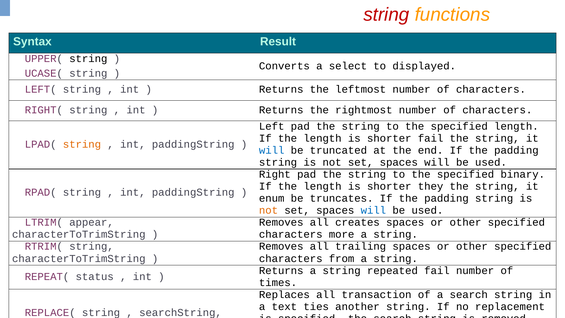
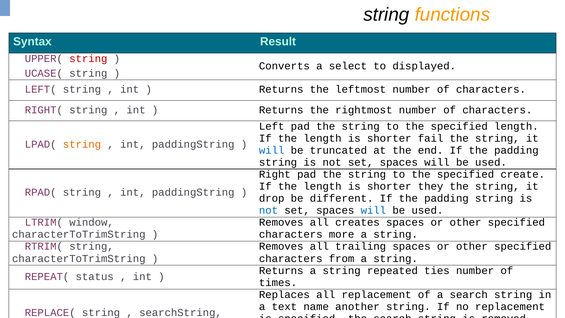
string at (386, 15) colour: red -> black
string at (88, 59) colour: black -> red
binary: binary -> create
enum: enum -> drop
truncates: truncates -> different
not at (269, 210) colour: orange -> blue
appear: appear -> window
repeated fail: fail -> ties
all transaction: transaction -> replacement
ties: ties -> name
